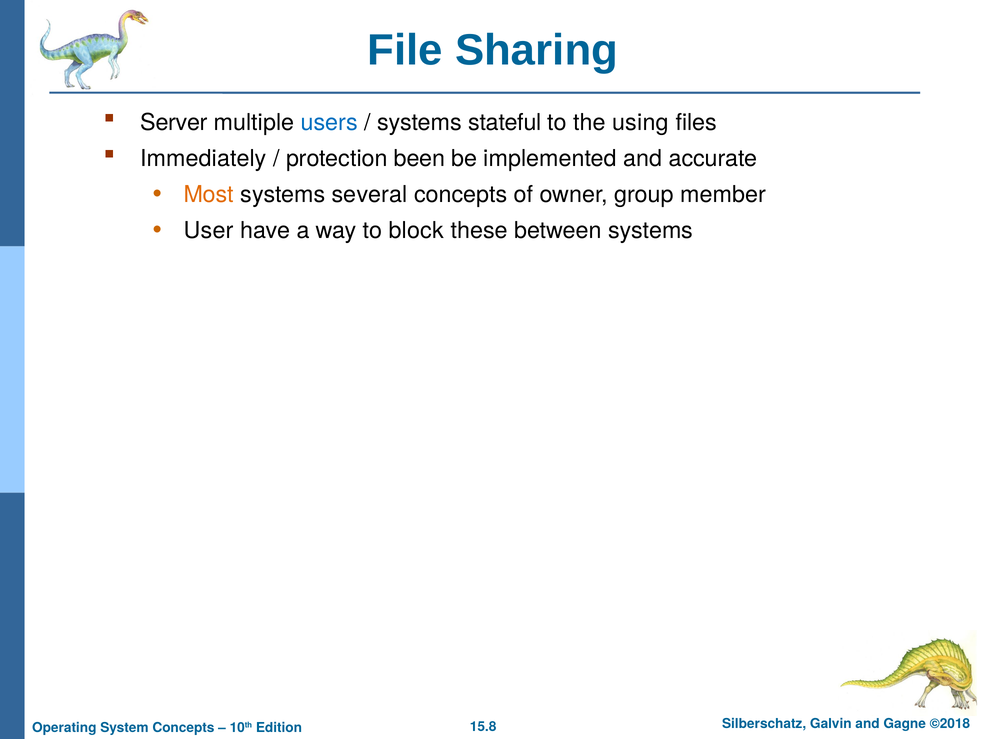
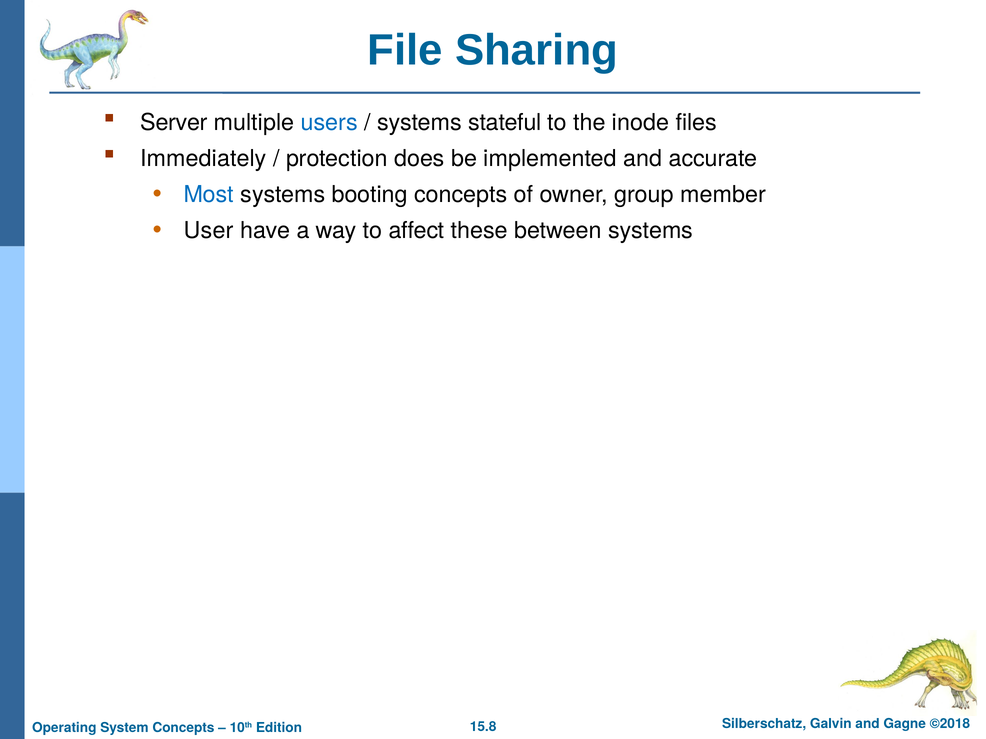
using: using -> inode
been: been -> does
Most colour: orange -> blue
several: several -> booting
block: block -> affect
